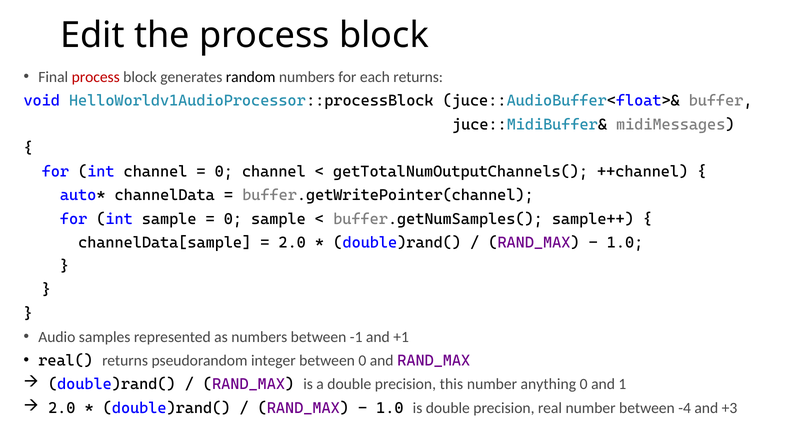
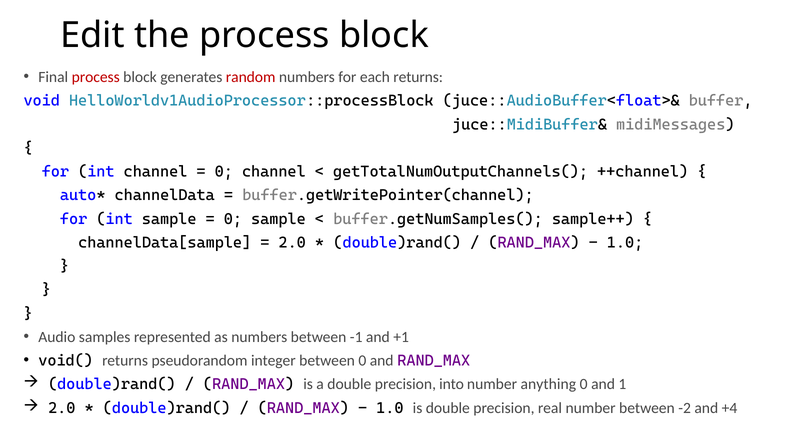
random colour: black -> red
real(: real( -> void(
this: this -> into
-4: -4 -> -2
+3: +3 -> +4
